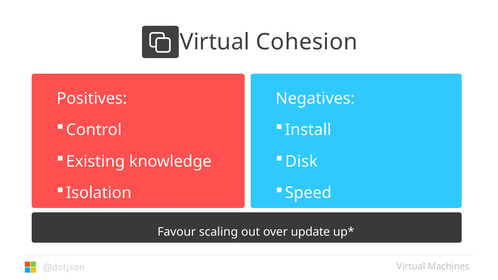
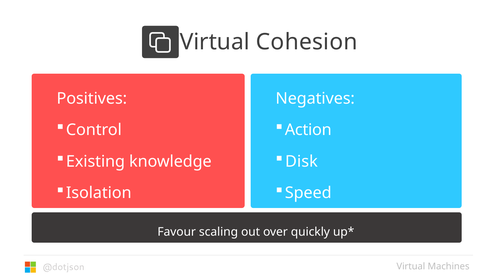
Install: Install -> Action
update: update -> quickly
